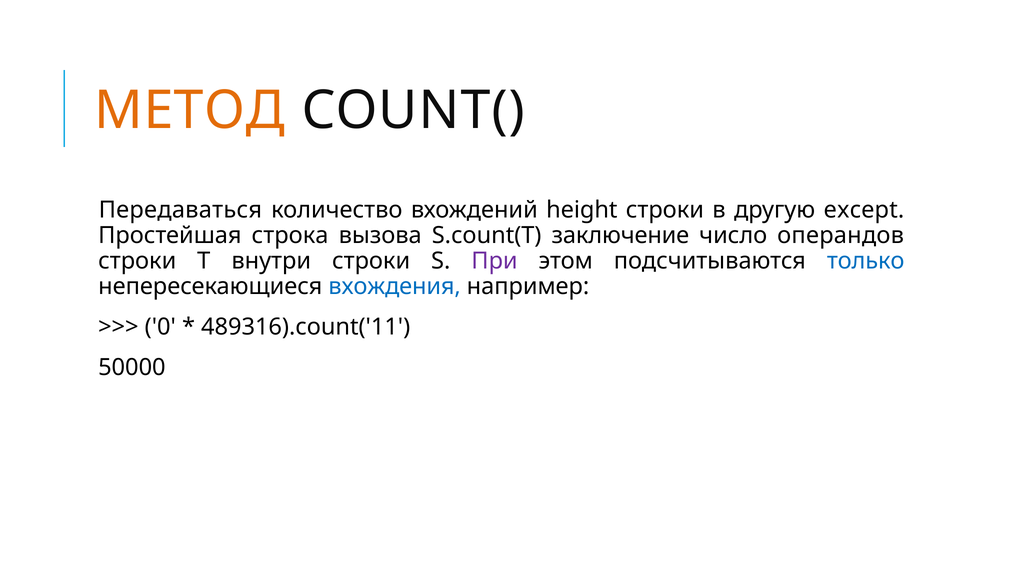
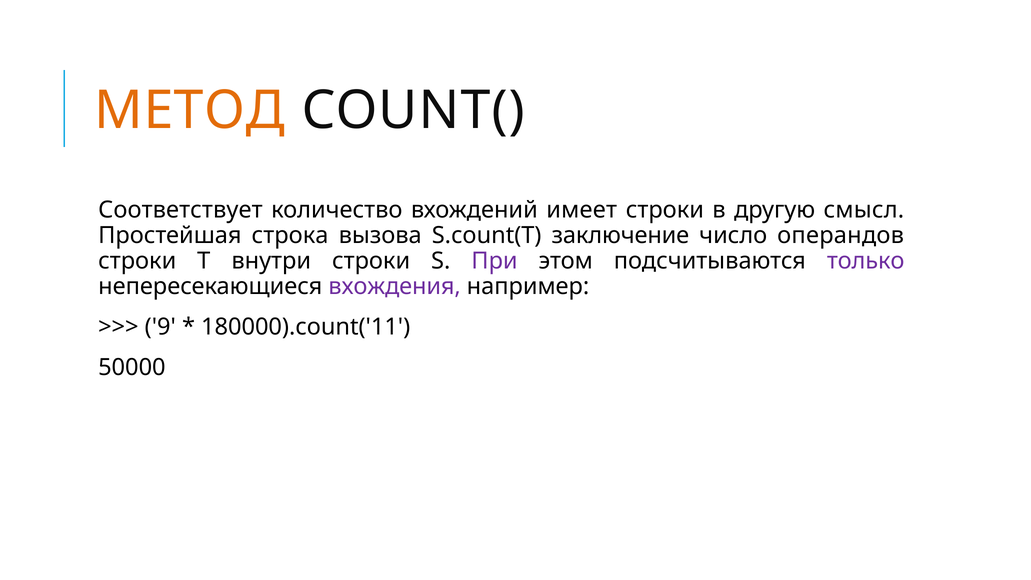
Передаваться: Передаваться -> Соответствует
height: height -> имеет
except: except -> смысл
только colour: blue -> purple
вхождения colour: blue -> purple
0: 0 -> 9
489316).count('11: 489316).count('11 -> 180000).count('11
